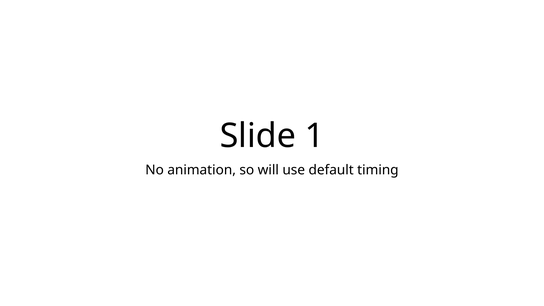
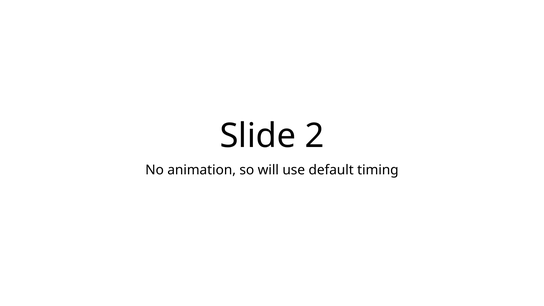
1: 1 -> 2
